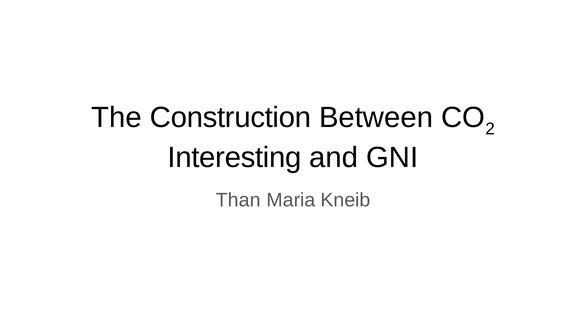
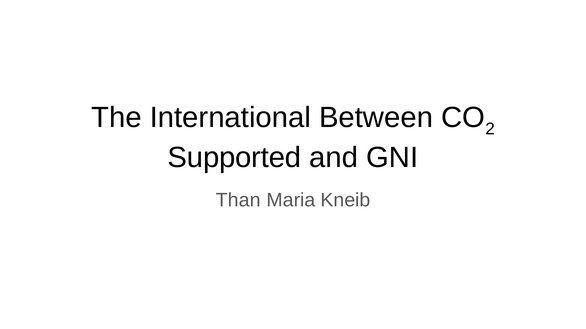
Construction: Construction -> International
Interesting: Interesting -> Supported
